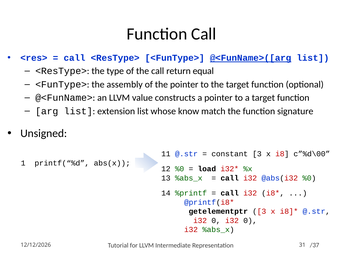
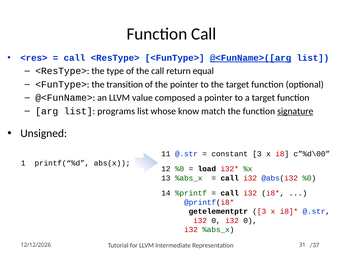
assembly: assembly -> transition
constructs: constructs -> composed
extension: extension -> programs
signature underline: none -> present
